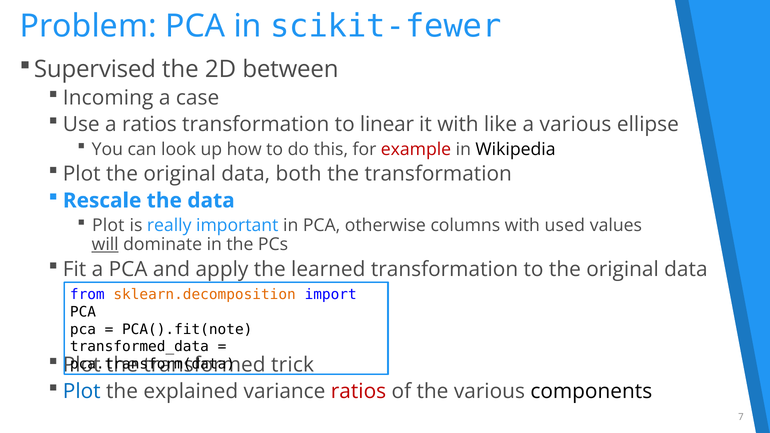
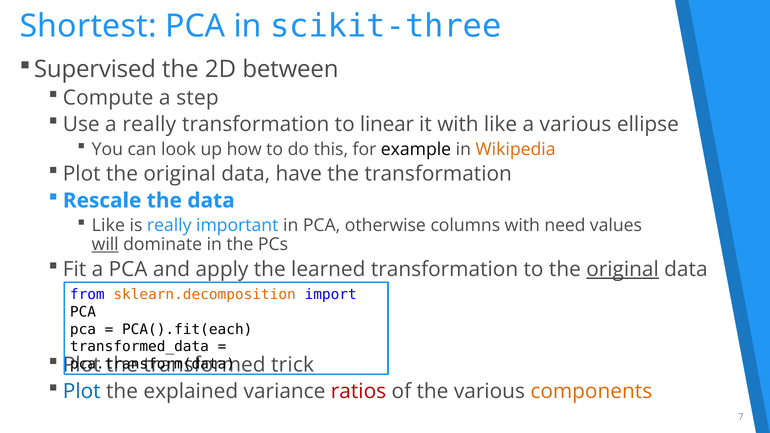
Problem: Problem -> Shortest
scikit-fewer: scikit-fewer -> scikit-three
Incoming: Incoming -> Compute
case: case -> step
a ratios: ratios -> really
example colour: red -> black
Wikipedia colour: black -> orange
both: both -> have
Plot at (108, 225): Plot -> Like
used: used -> need
original at (623, 269) underline: none -> present
PCA().fit(note: PCA().fit(note -> PCA().fit(each
components colour: black -> orange
